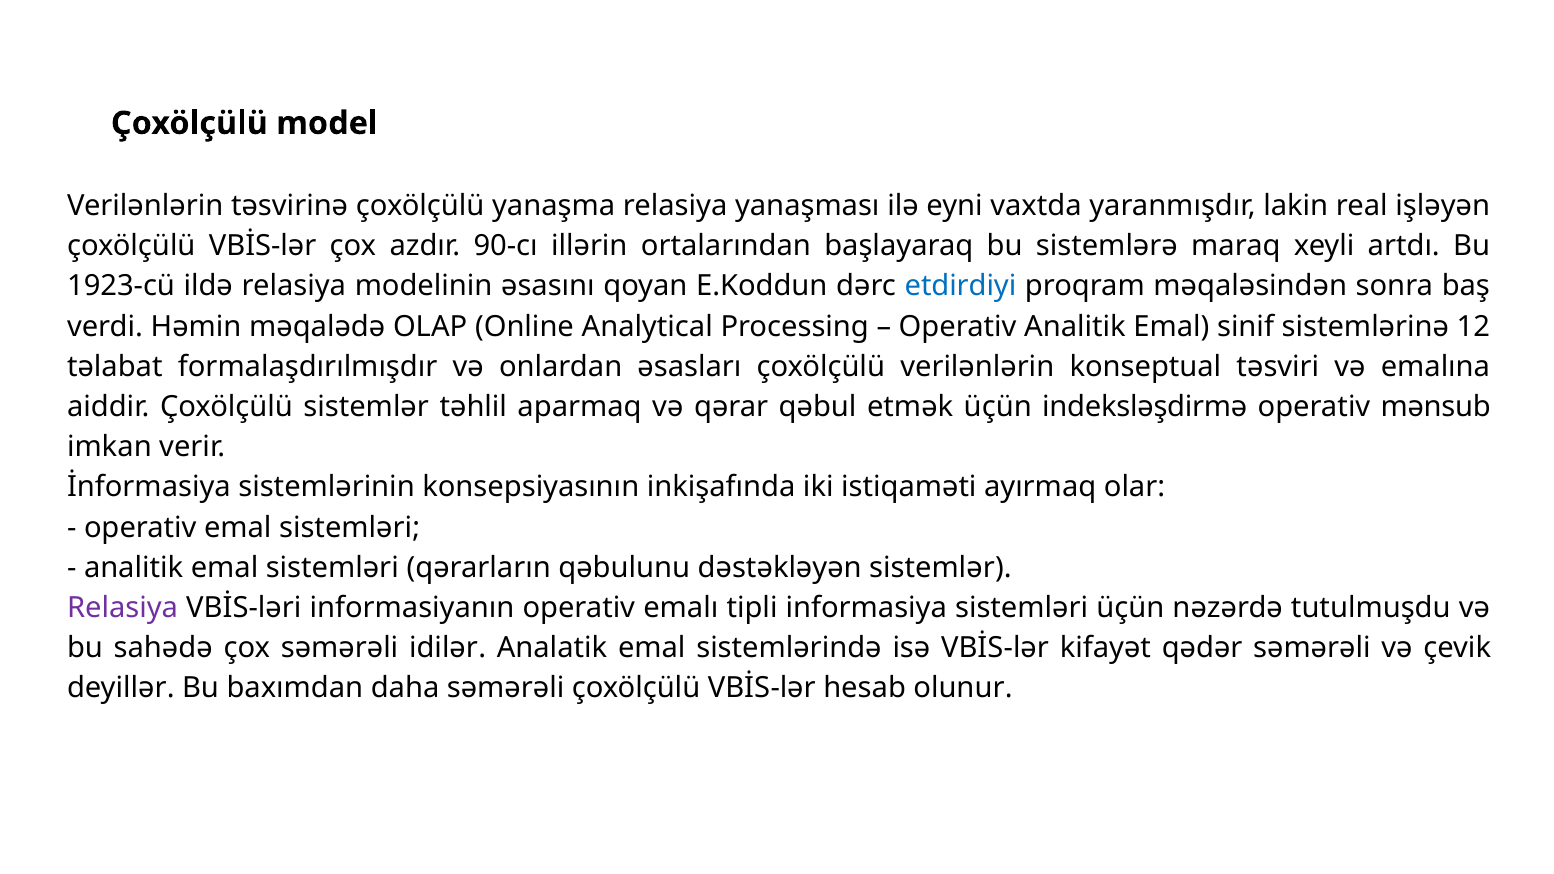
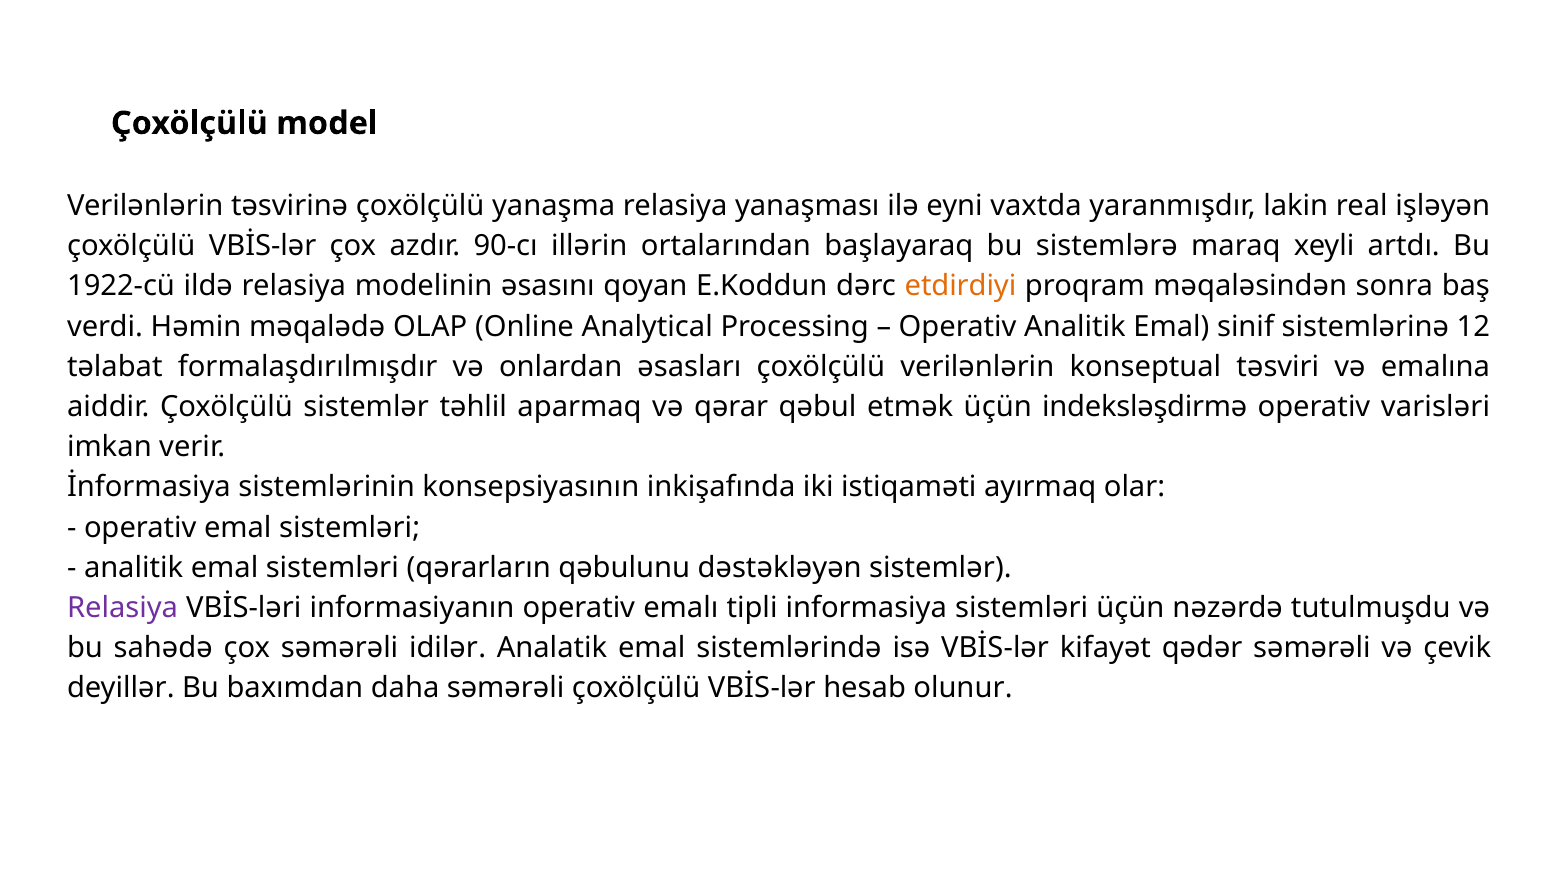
1923-cü: 1923-cü -> 1922-cü
etdirdiyi colour: blue -> orange
mənsub: mənsub -> varisləri
